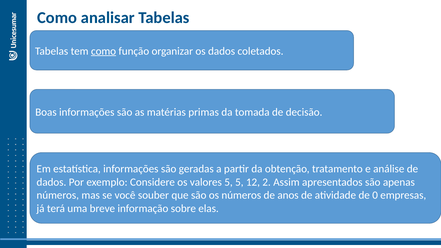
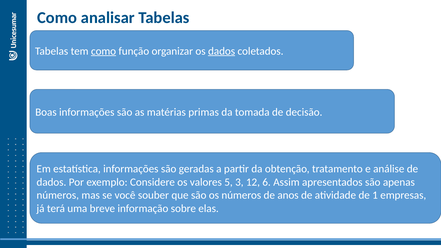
dados at (222, 51) underline: none -> present
5 5: 5 -> 3
2: 2 -> 6
0: 0 -> 1
